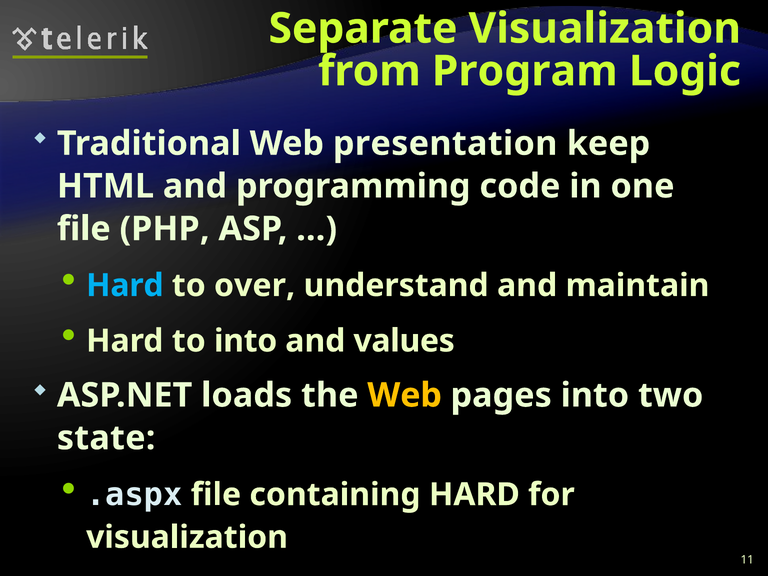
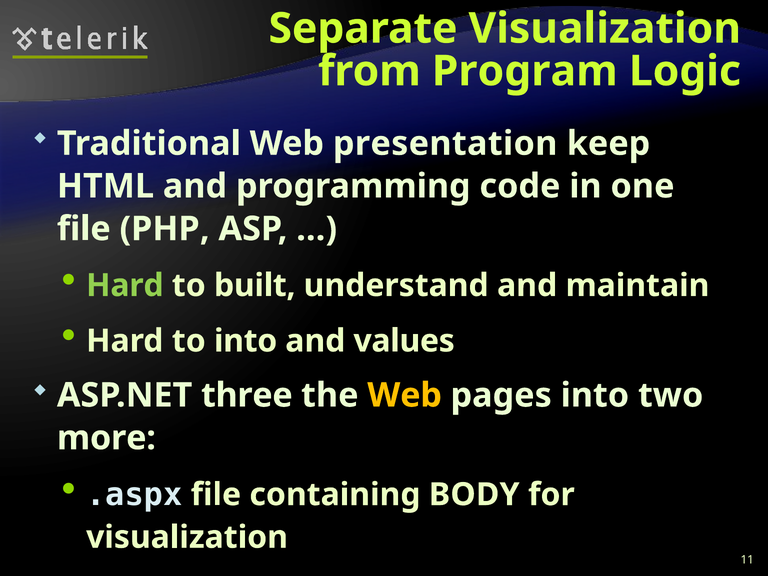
Hard at (125, 285) colour: light blue -> light green
over: over -> built
loads: loads -> three
state: state -> more
containing HARD: HARD -> BODY
